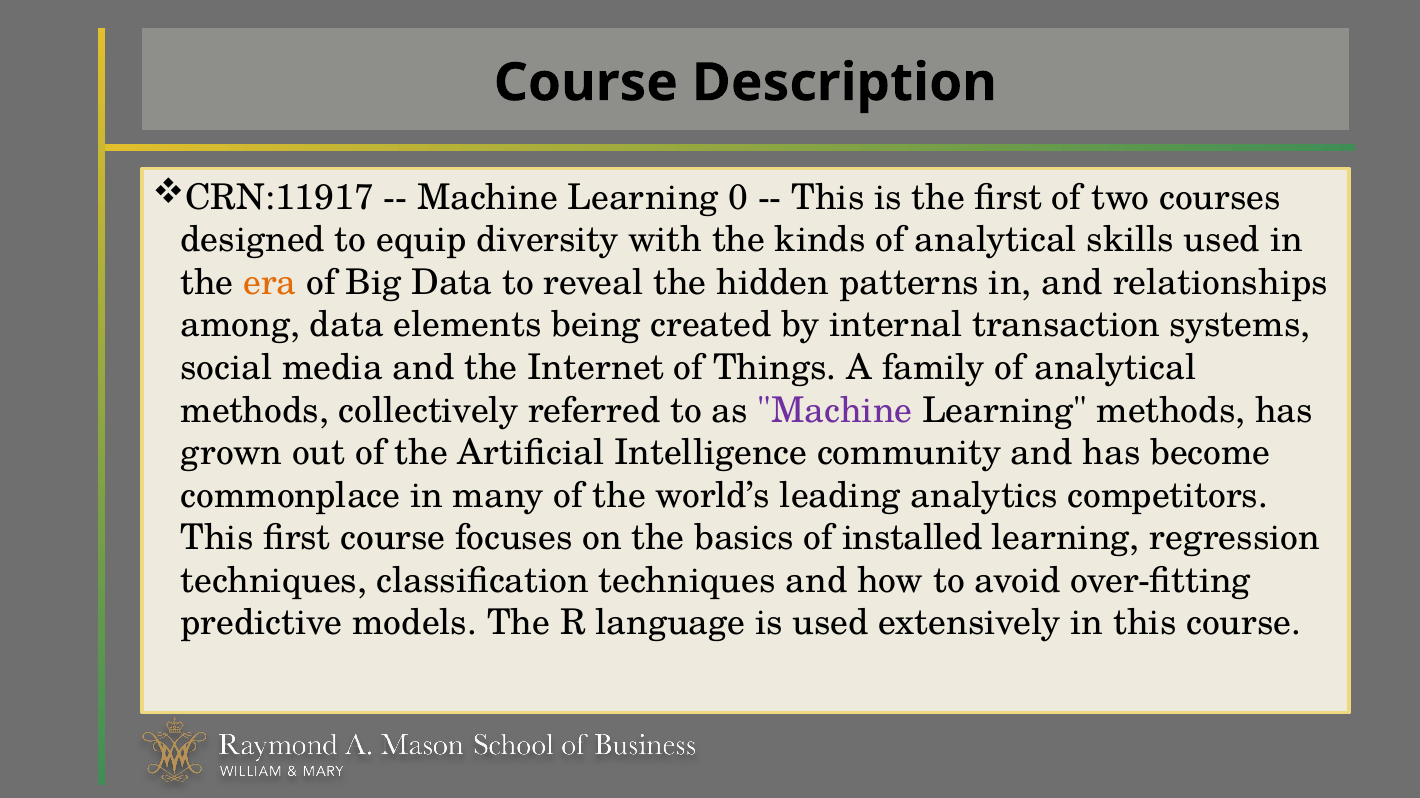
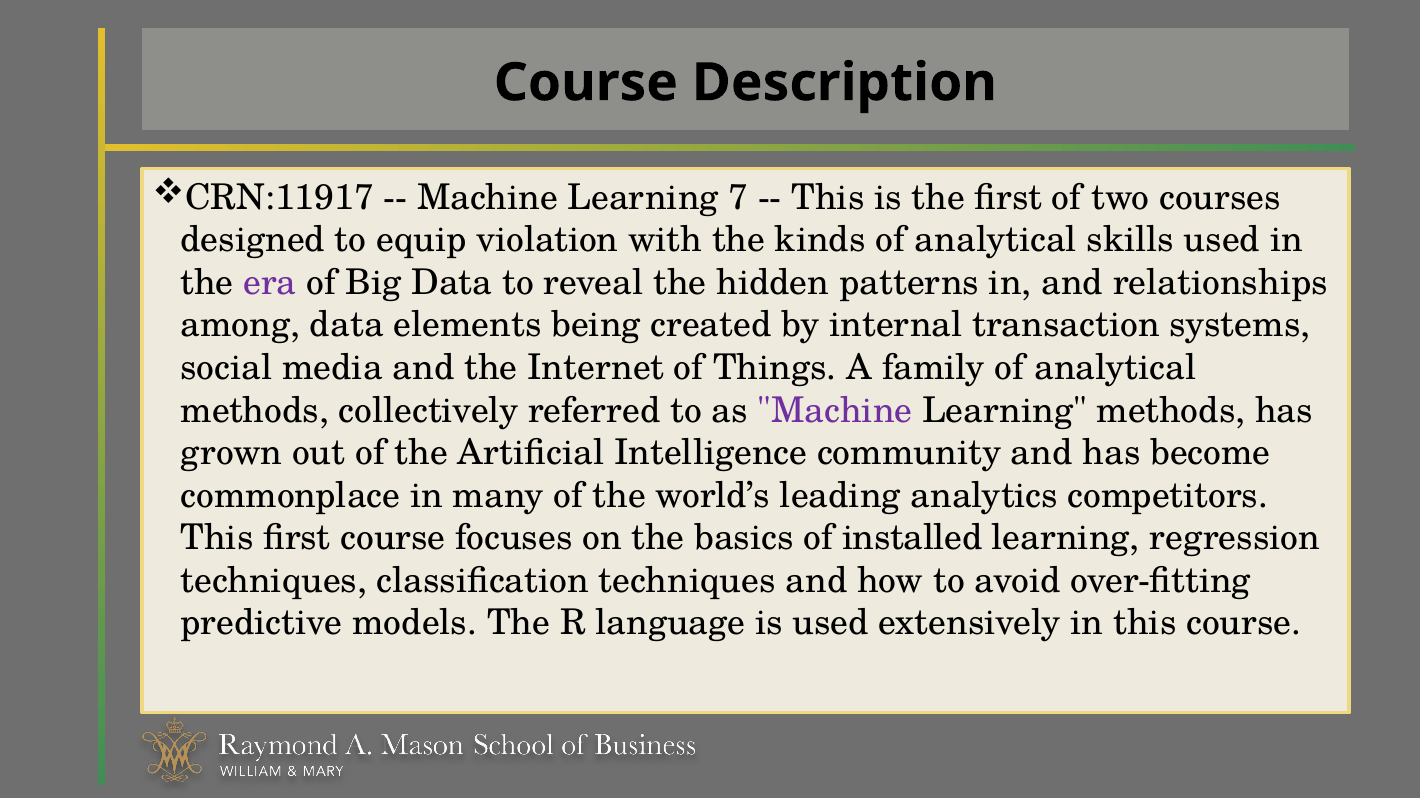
0: 0 -> 7
diversity: diversity -> violation
era colour: orange -> purple
